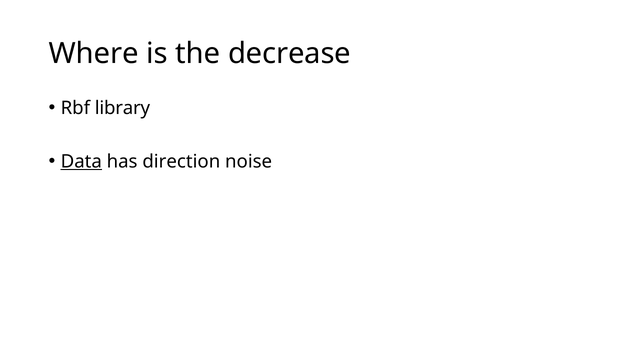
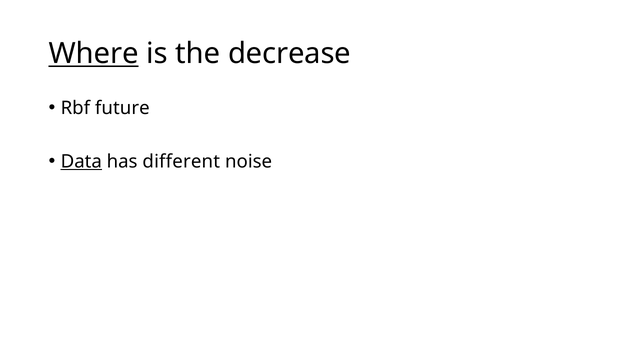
Where underline: none -> present
library: library -> future
direction: direction -> different
